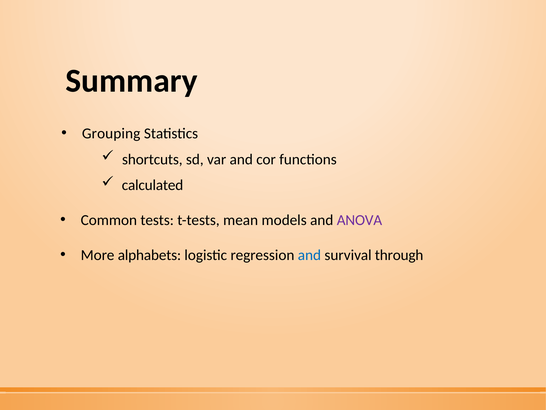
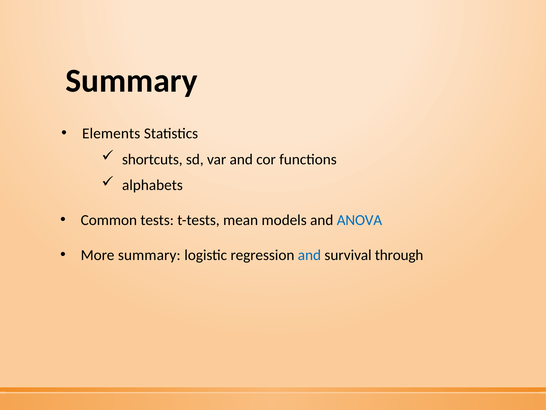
Grouping: Grouping -> Elements
calculated: calculated -> alphabets
ANOVA colour: purple -> blue
More alphabets: alphabets -> summary
